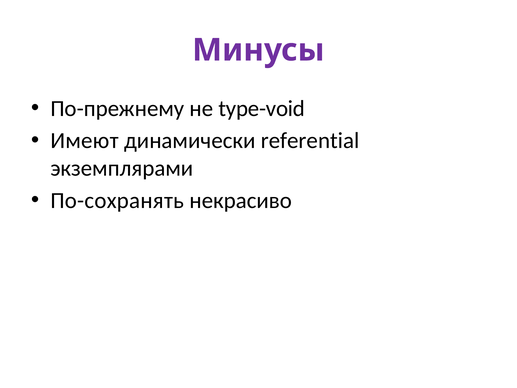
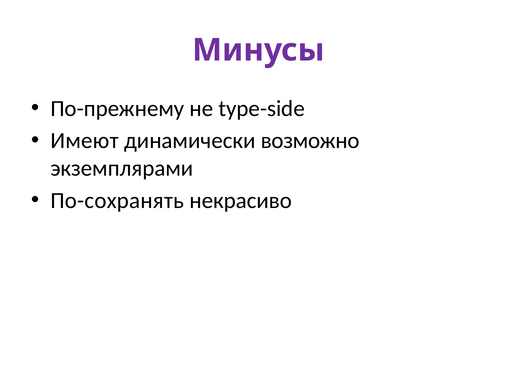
type-void: type-void -> type-side
referential: referential -> возможно
